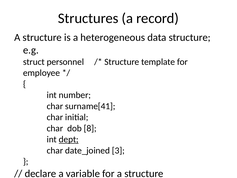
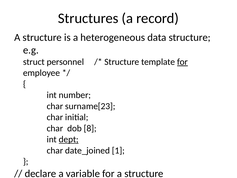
for at (182, 62) underline: none -> present
surname[41: surname[41 -> surname[23
3: 3 -> 1
